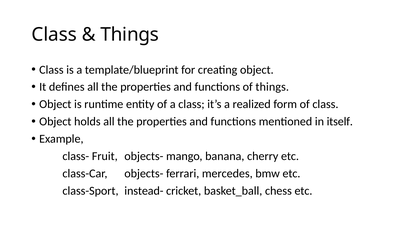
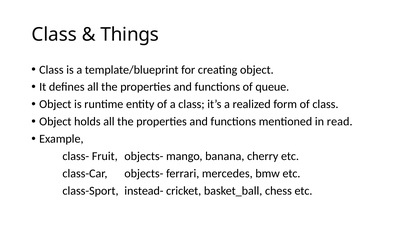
of things: things -> queue
itself: itself -> read
